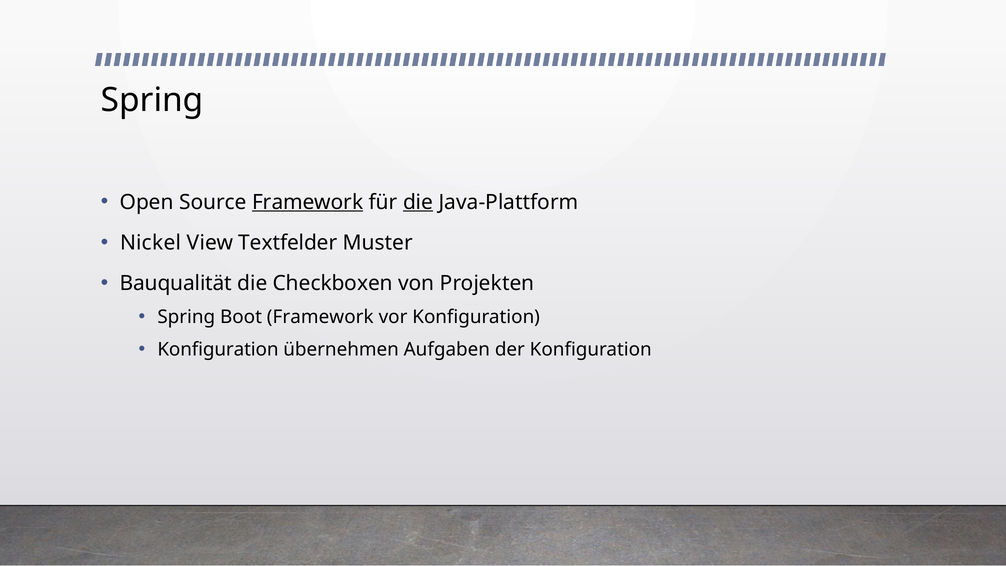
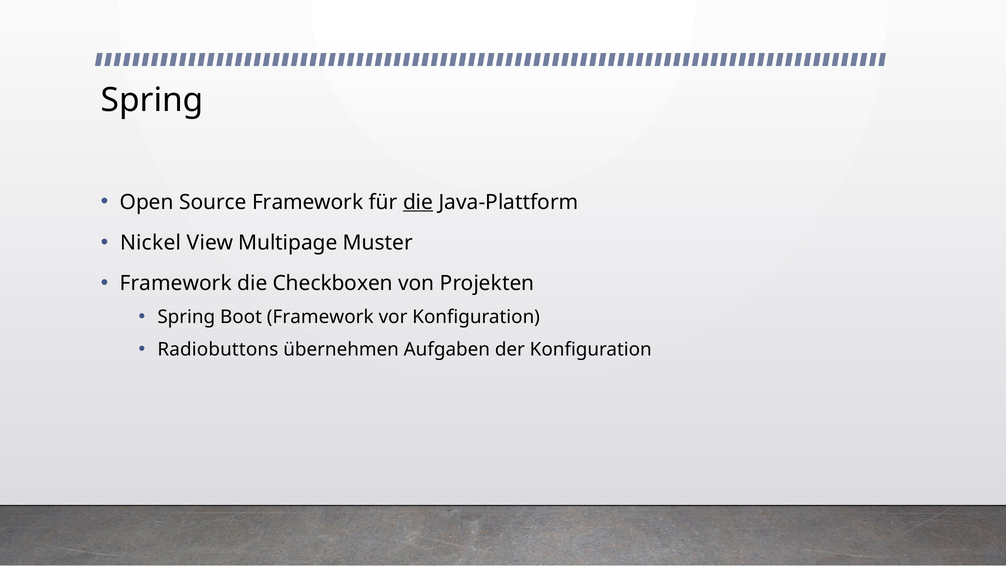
Framework at (308, 202) underline: present -> none
Textfelder: Textfelder -> Multipage
Bauqualität at (176, 283): Bauqualität -> Framework
Konfiguration at (218, 349): Konfiguration -> Radiobuttons
